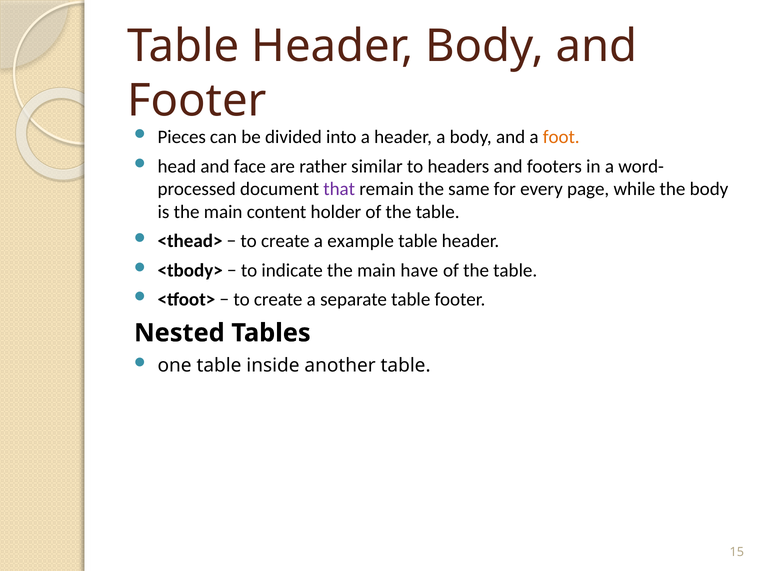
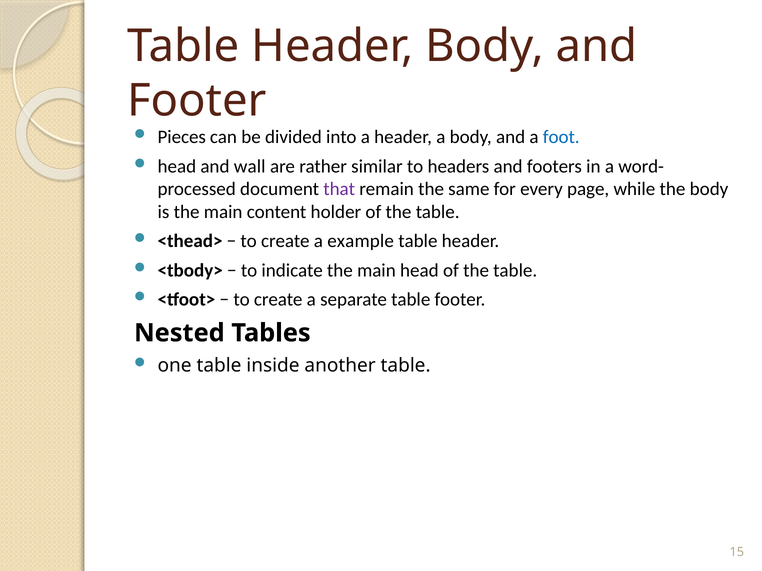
foot colour: orange -> blue
face: face -> wall
main have: have -> head
